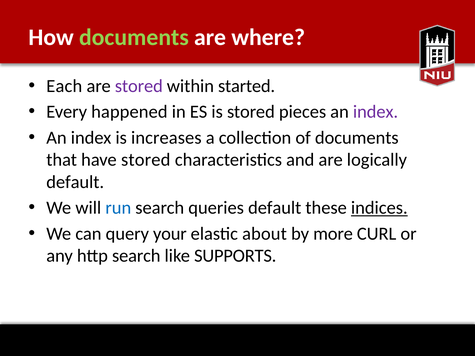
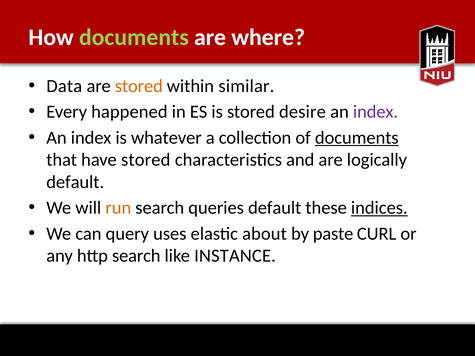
Each: Each -> Data
stored at (139, 86) colour: purple -> orange
started: started -> similar
pieces: pieces -> desire
increases: increases -> whatever
documents at (357, 138) underline: none -> present
run colour: blue -> orange
your: your -> uses
more: more -> paste
SUPPORTS: SUPPORTS -> INSTANCE
